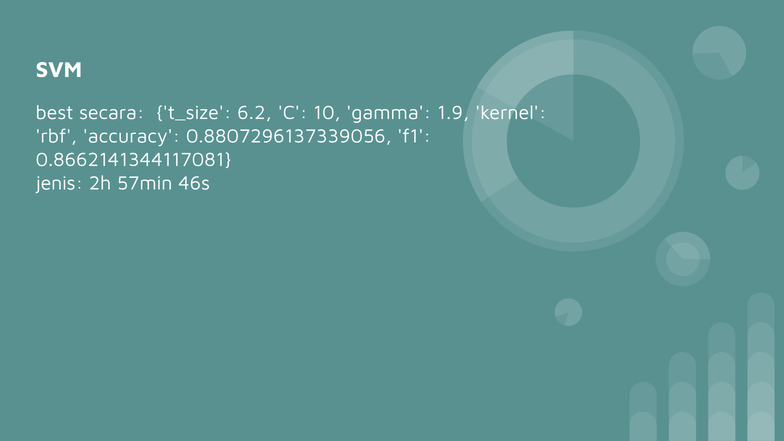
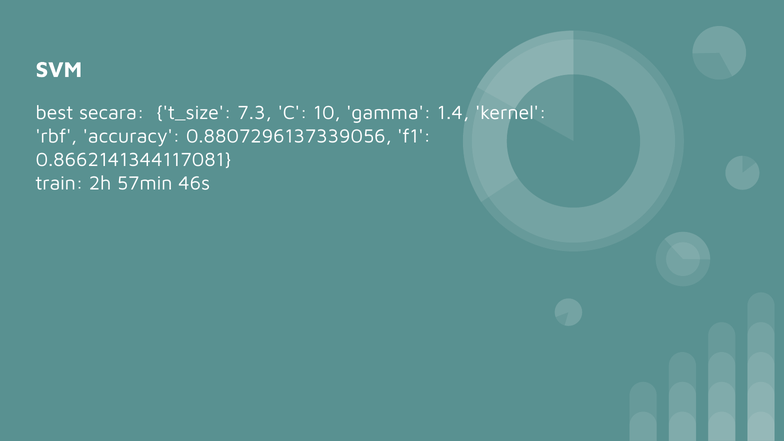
6.2: 6.2 -> 7.3
1.9: 1.9 -> 1.4
jenis: jenis -> train
